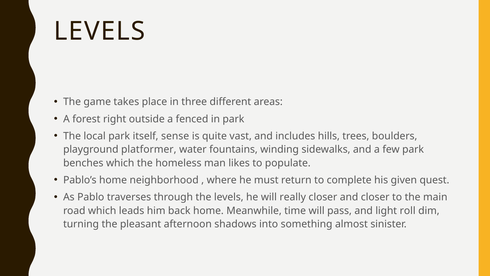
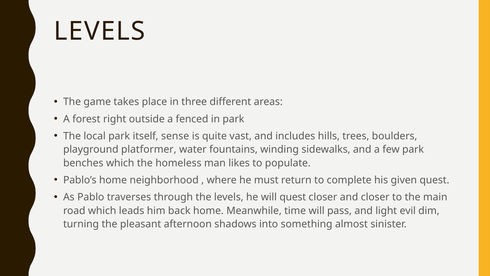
will really: really -> quest
roll: roll -> evil
